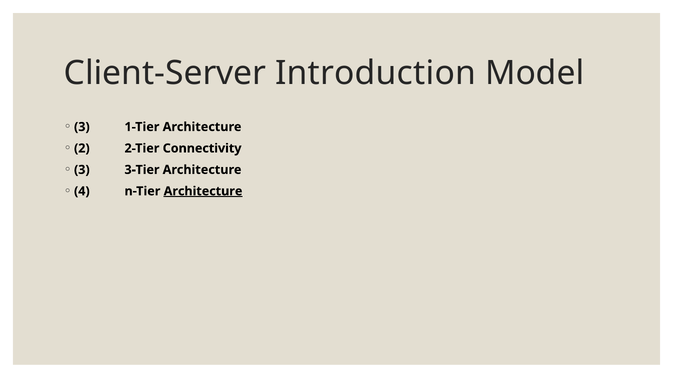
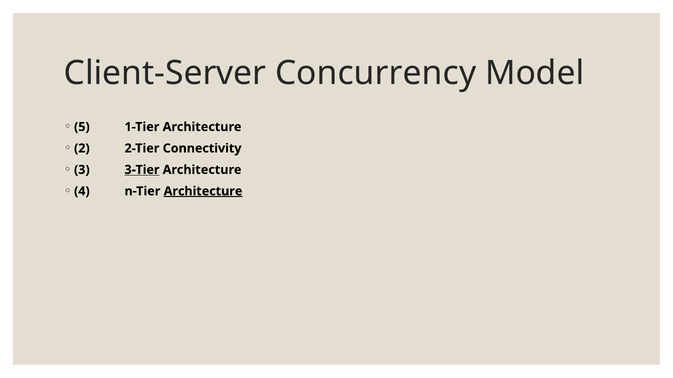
Introduction: Introduction -> Concurrency
3 at (82, 127): 3 -> 5
3-Tier underline: none -> present
